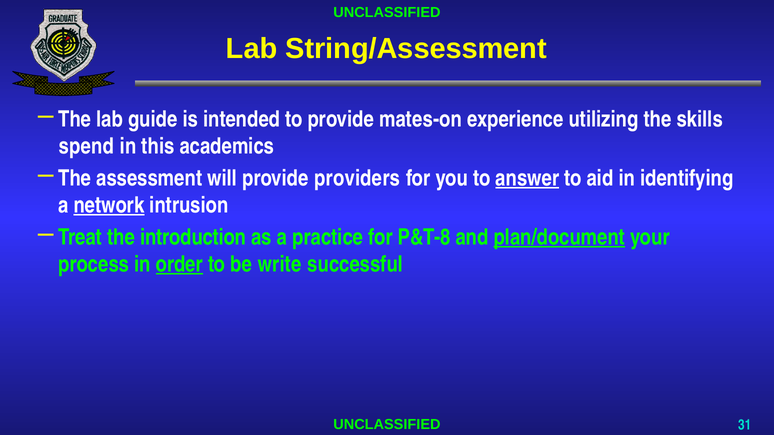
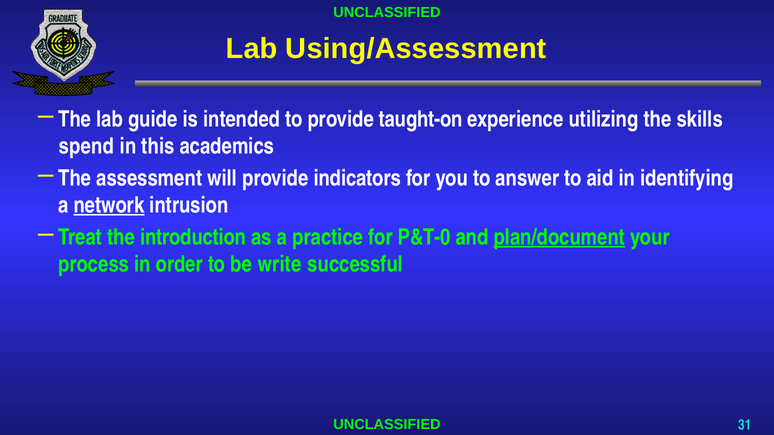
String/Assessment: String/Assessment -> Using/Assessment
mates-on: mates-on -> taught-on
providers: providers -> indicators
answer underline: present -> none
P&T-8: P&T-8 -> P&T-0
order underline: present -> none
